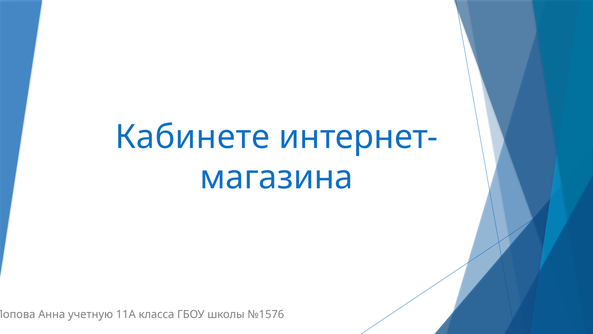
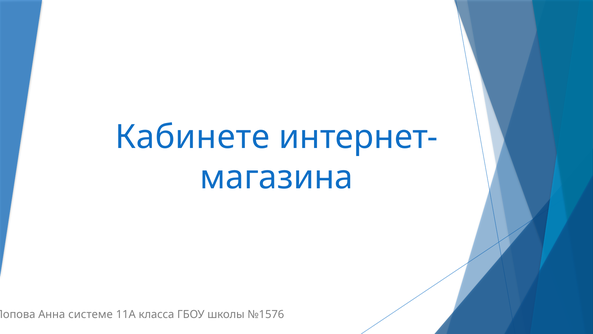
учетную: учетную -> системе
